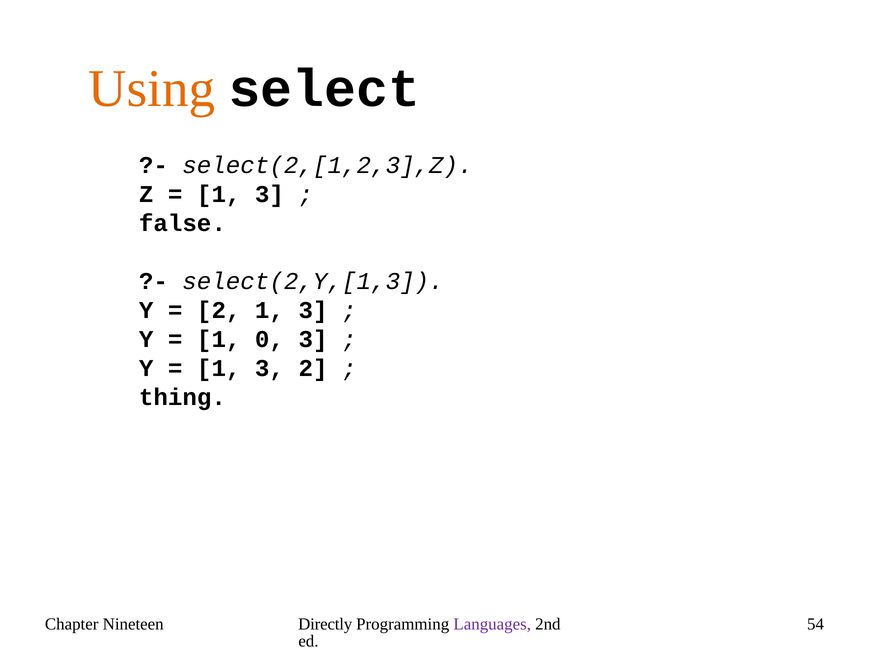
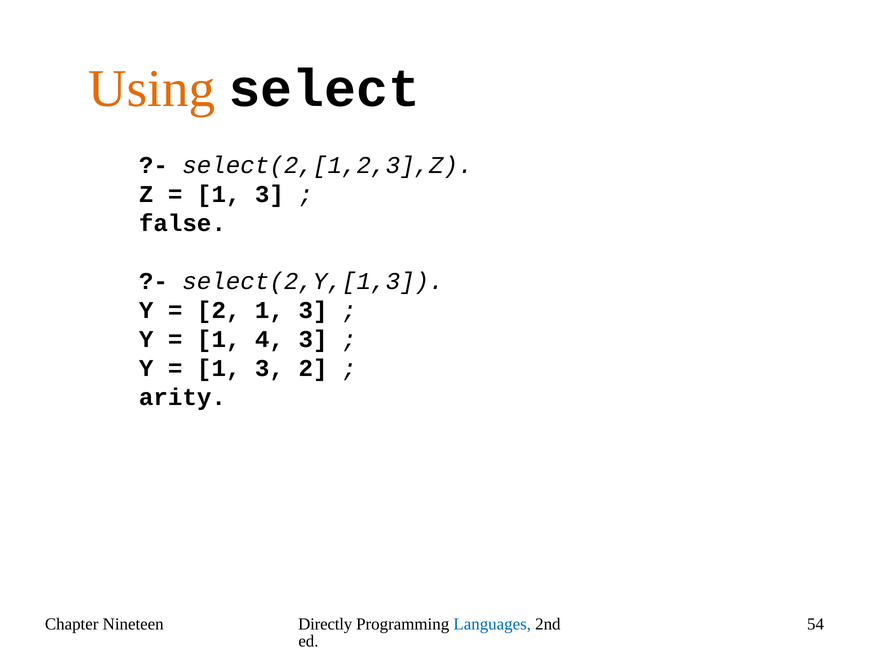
0: 0 -> 4
thing: thing -> arity
Languages colour: purple -> blue
